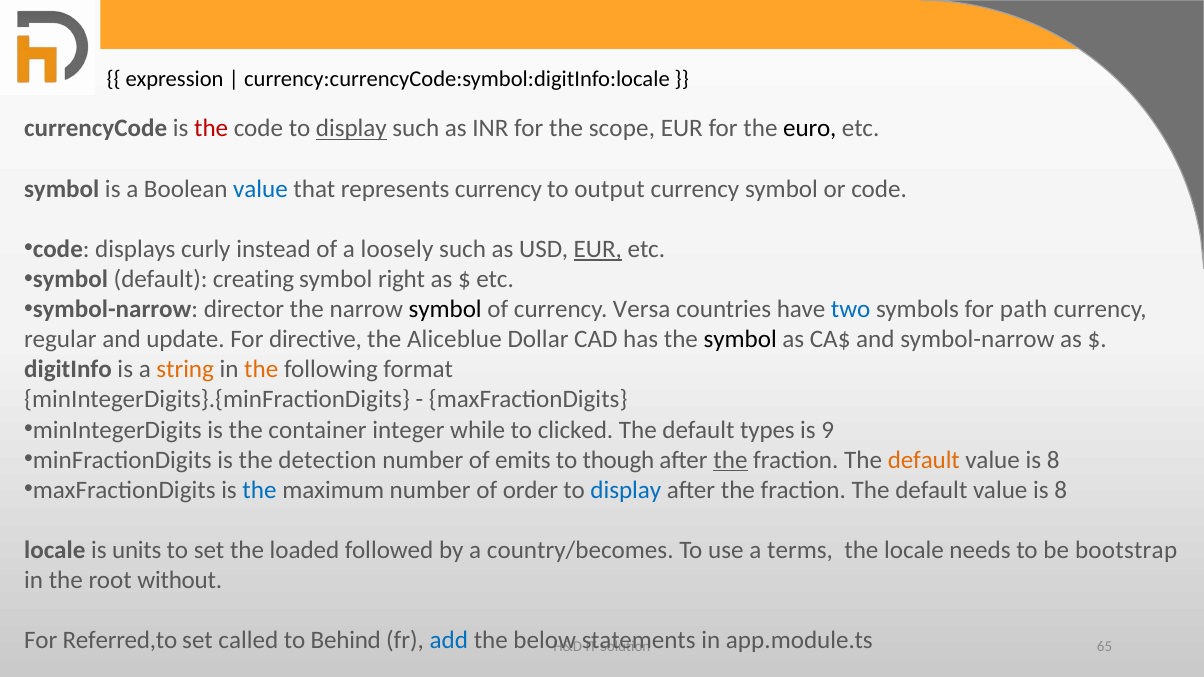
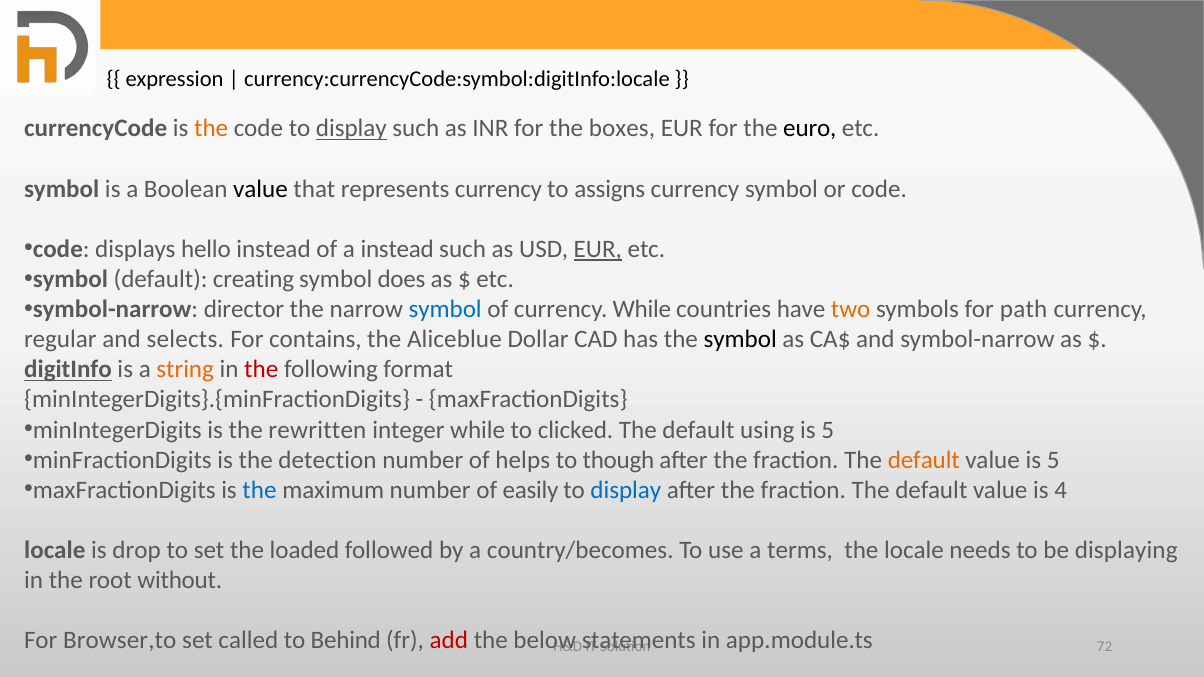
the at (211, 129) colour: red -> orange
scope: scope -> boxes
value at (260, 189) colour: blue -> black
output: output -> assigns
curly: curly -> hello
a loosely: loosely -> instead
right: right -> does
symbol at (445, 309) colour: black -> blue
currency Versa: Versa -> While
two colour: blue -> orange
update: update -> selects
directive: directive -> contains
digitInfo underline: none -> present
the at (261, 370) colour: orange -> red
container: container -> rewritten
types: types -> using
9 at (828, 430): 9 -> 5
emits: emits -> helps
the at (730, 460) underline: present -> none
8 at (1053, 460): 8 -> 5
order: order -> easily
8 at (1061, 490): 8 -> 4
units: units -> drop
bootstrap: bootstrap -> displaying
Referred,to: Referred,to -> Browser,to
add colour: blue -> red
65: 65 -> 72
